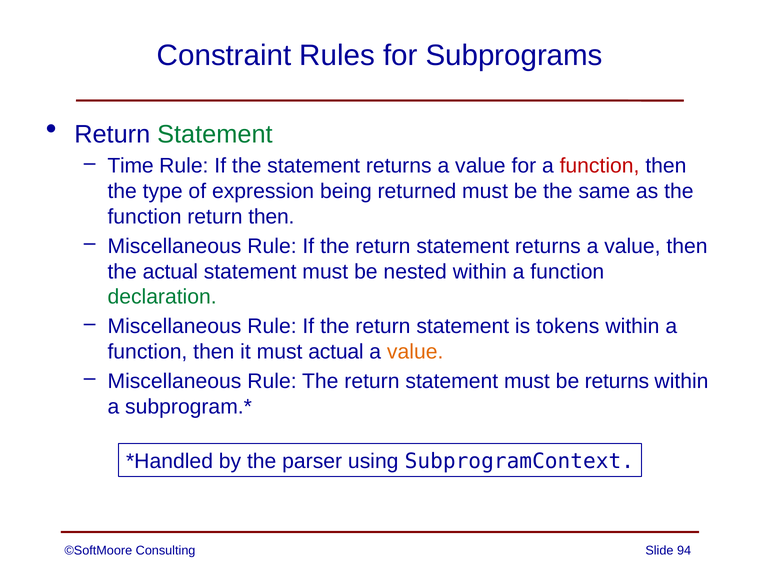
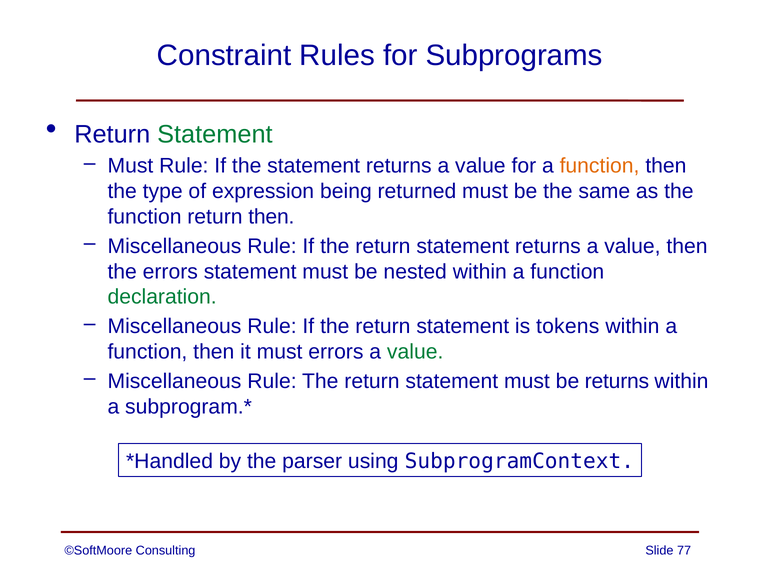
Time at (131, 166): Time -> Must
function at (600, 166) colour: red -> orange
the actual: actual -> errors
must actual: actual -> errors
value at (415, 352) colour: orange -> green
94: 94 -> 77
